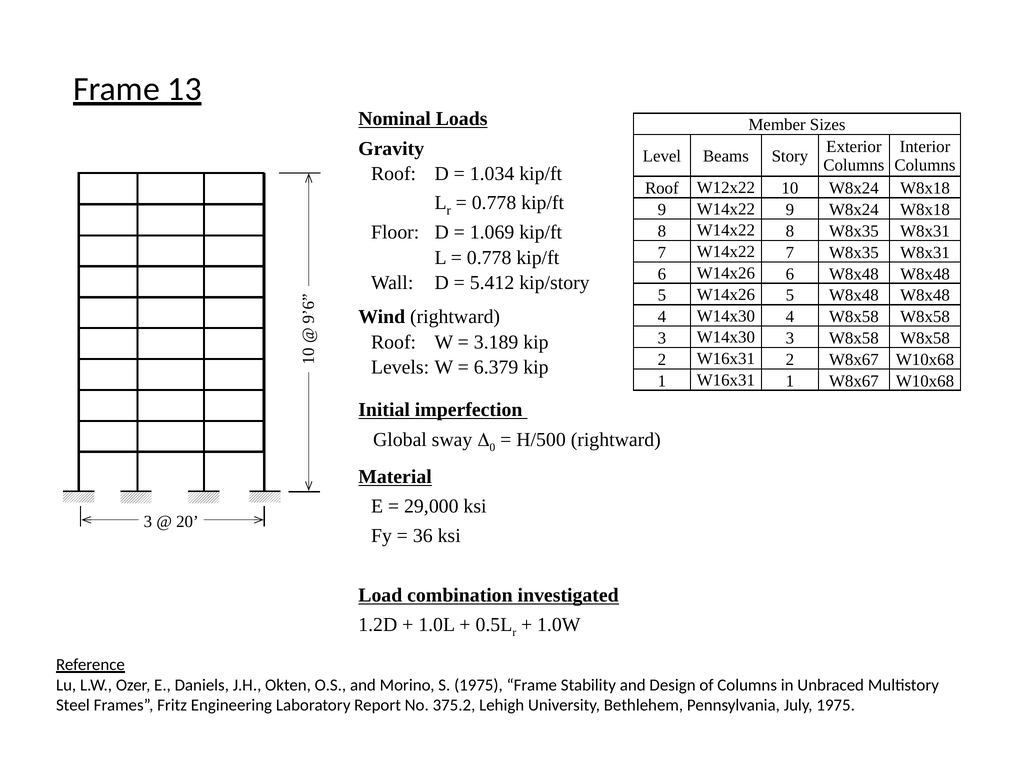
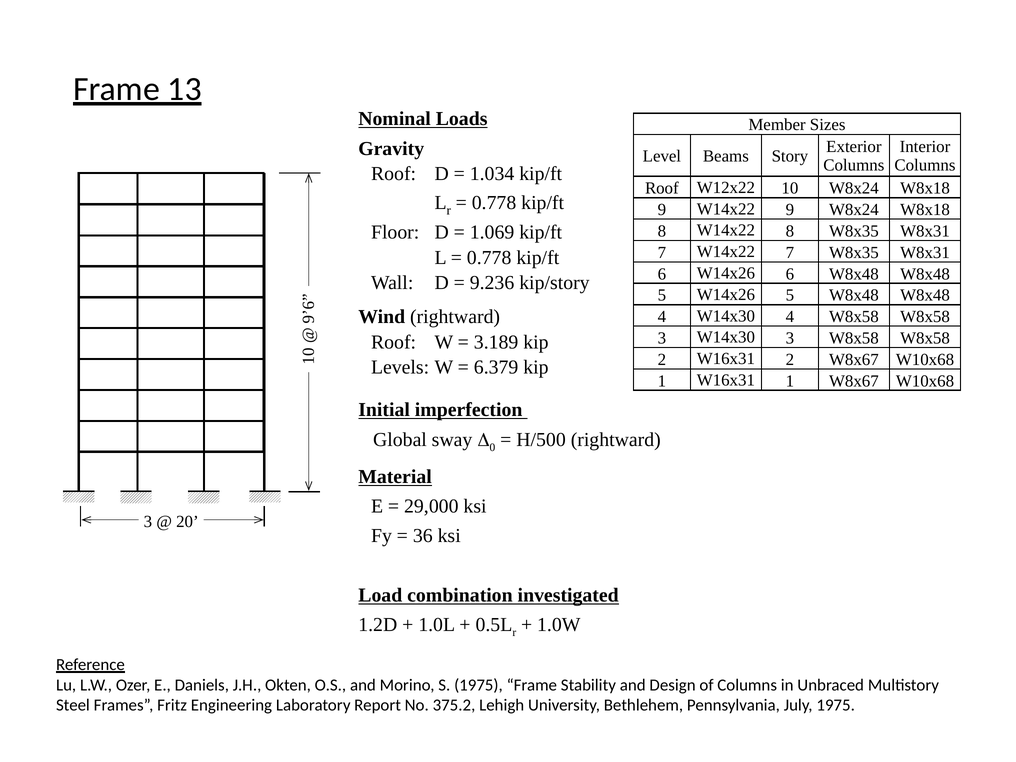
5.412: 5.412 -> 9.236
